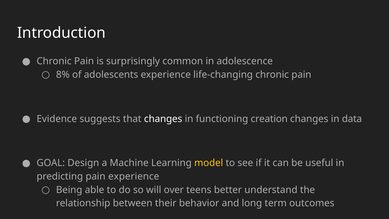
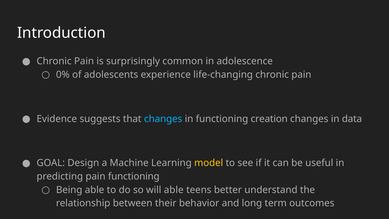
8%: 8% -> 0%
changes at (163, 119) colour: white -> light blue
pain experience: experience -> functioning
will over: over -> able
